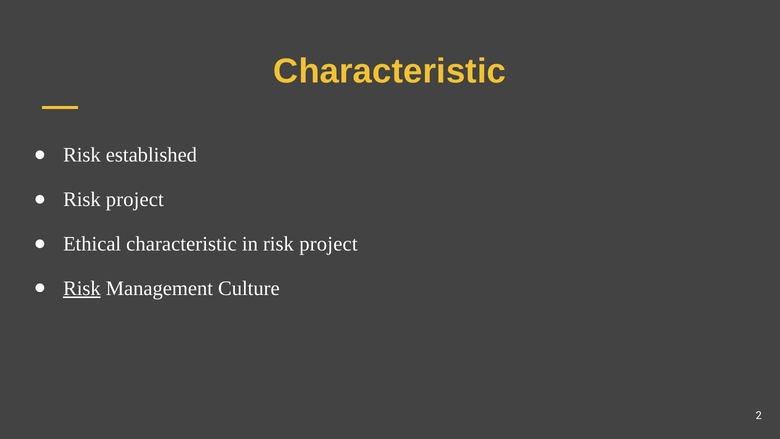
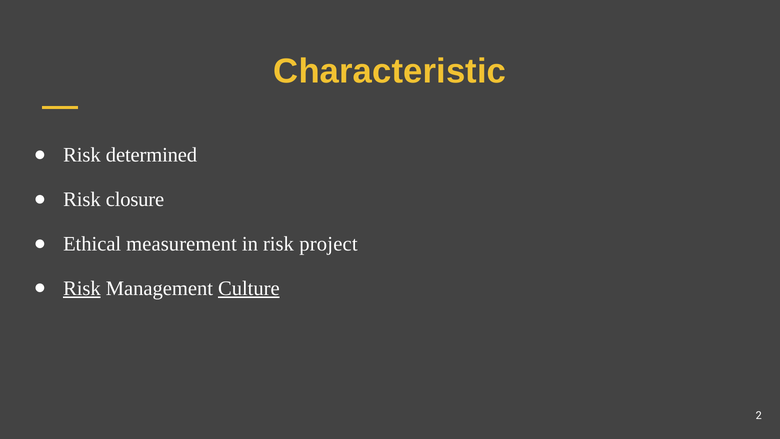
established: established -> determined
project at (135, 199): project -> closure
Ethical characteristic: characteristic -> measurement
Culture underline: none -> present
